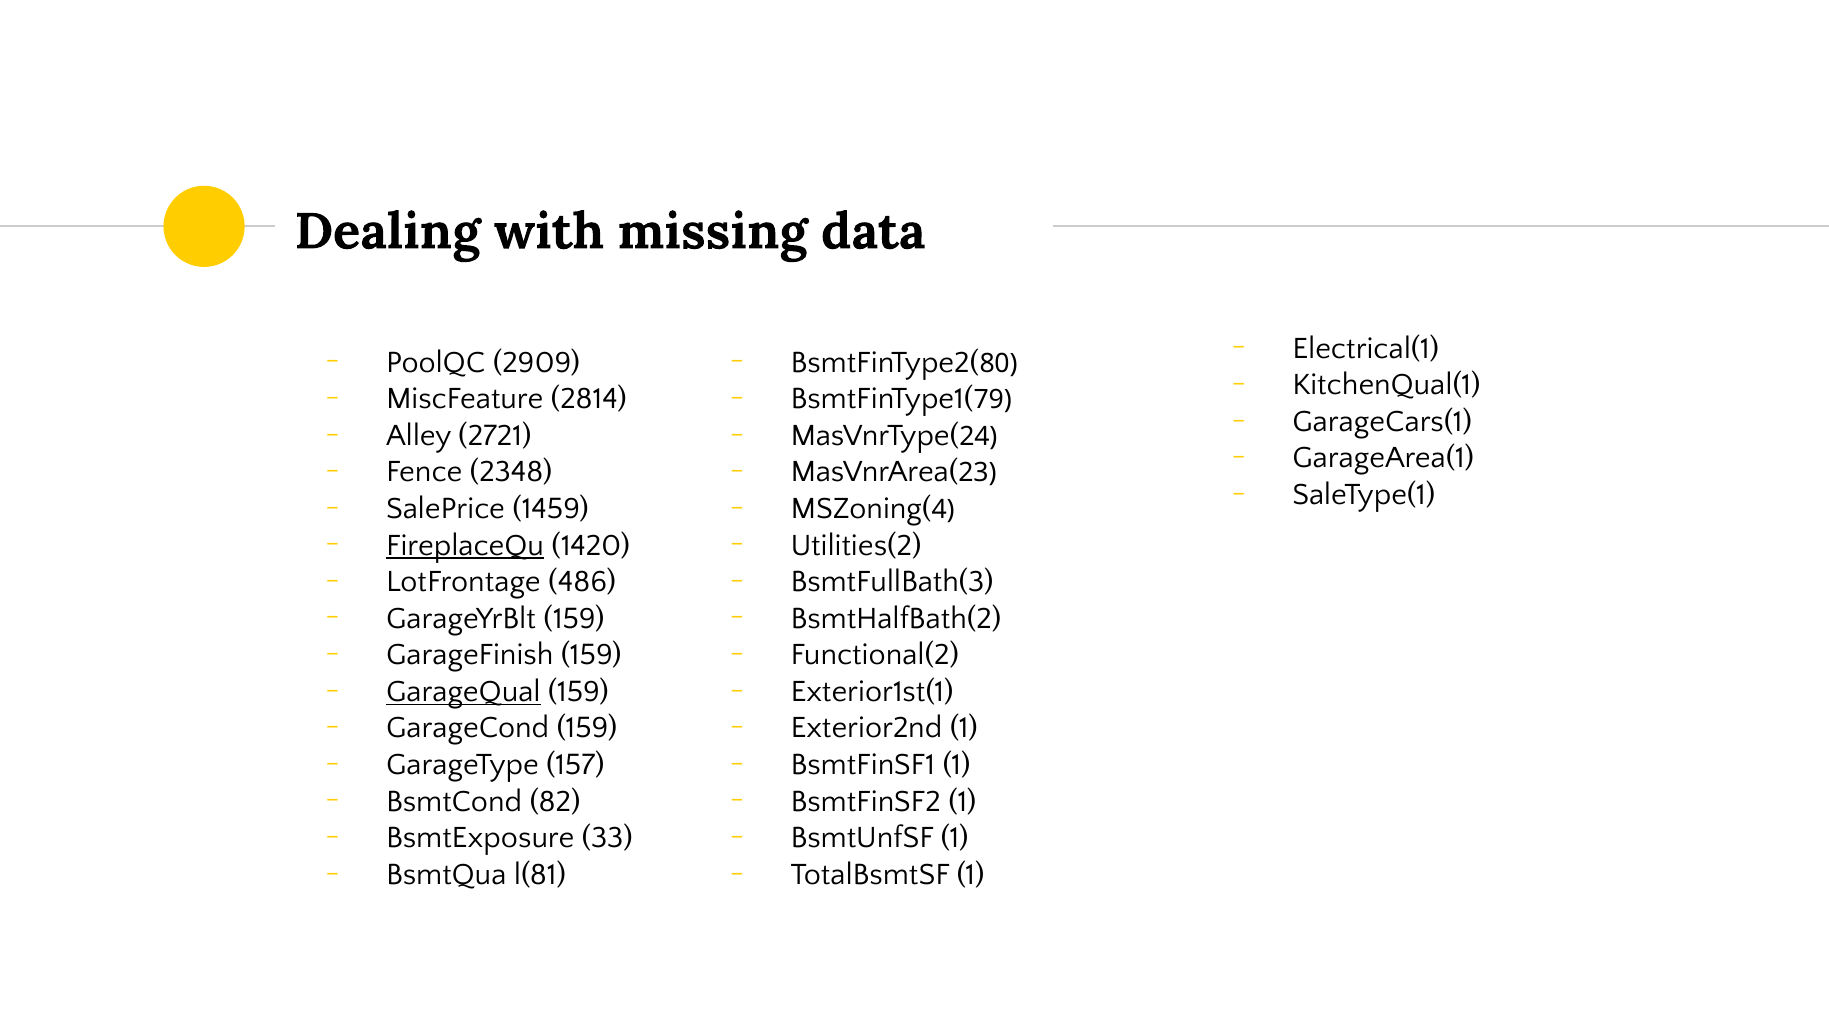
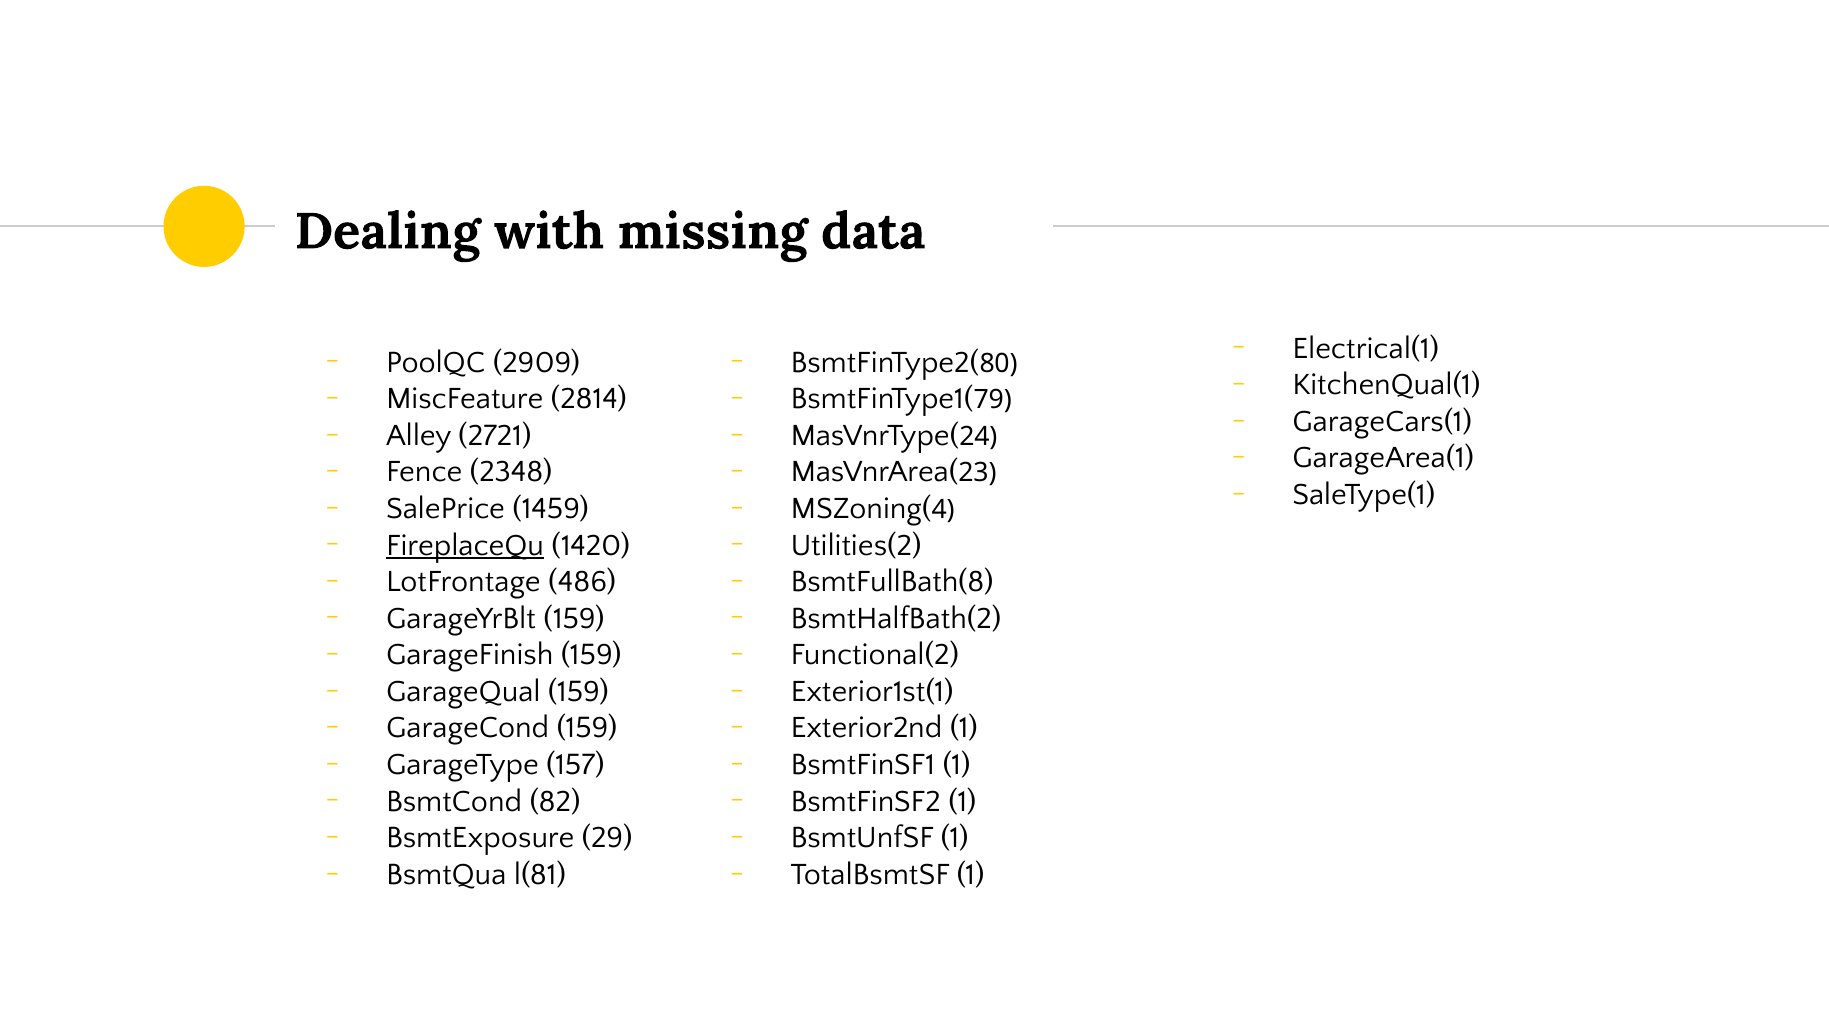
BsmtFullBath(3: BsmtFullBath(3 -> BsmtFullBath(8
GarageQual underline: present -> none
33: 33 -> 29
